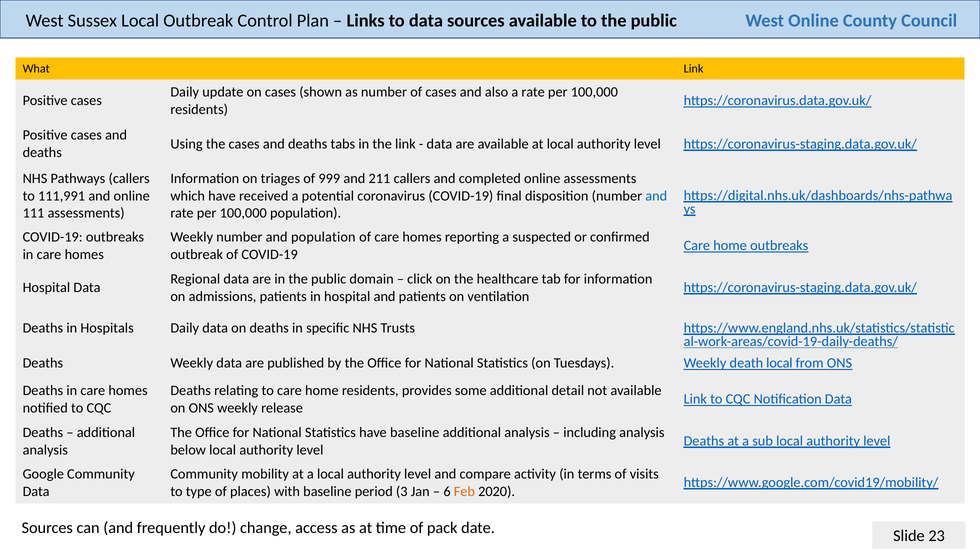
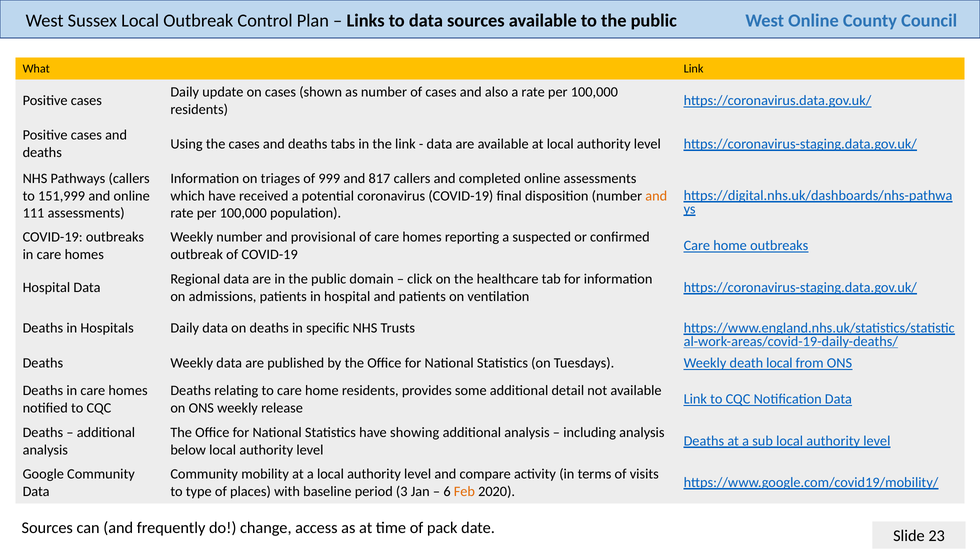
211: 211 -> 817
111,991: 111,991 -> 151,999
and at (656, 196) colour: blue -> orange
and population: population -> provisional
have baseline: baseline -> showing
